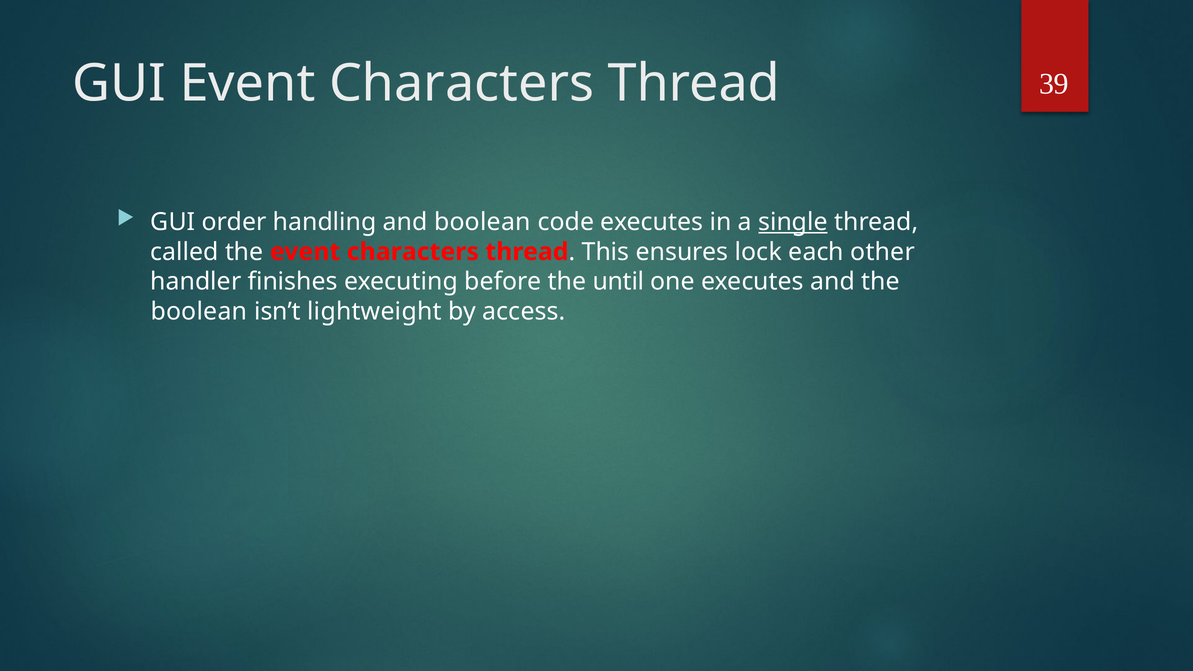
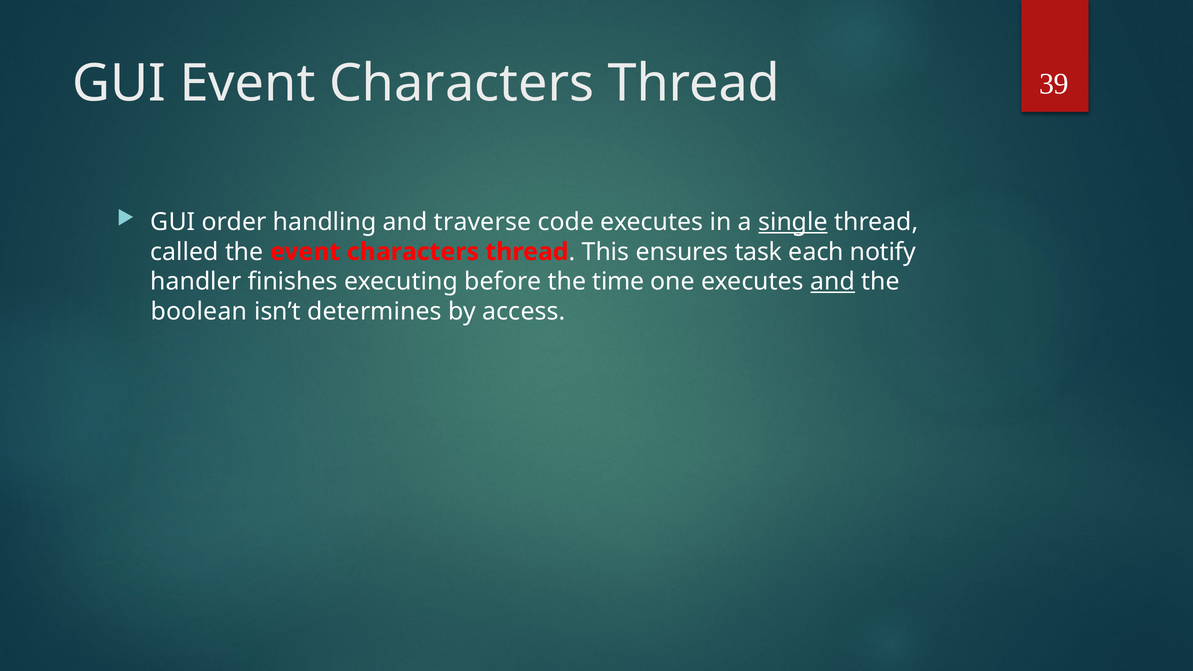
and boolean: boolean -> traverse
lock: lock -> task
other: other -> notify
until: until -> time
and at (833, 282) underline: none -> present
lightweight: lightweight -> determines
